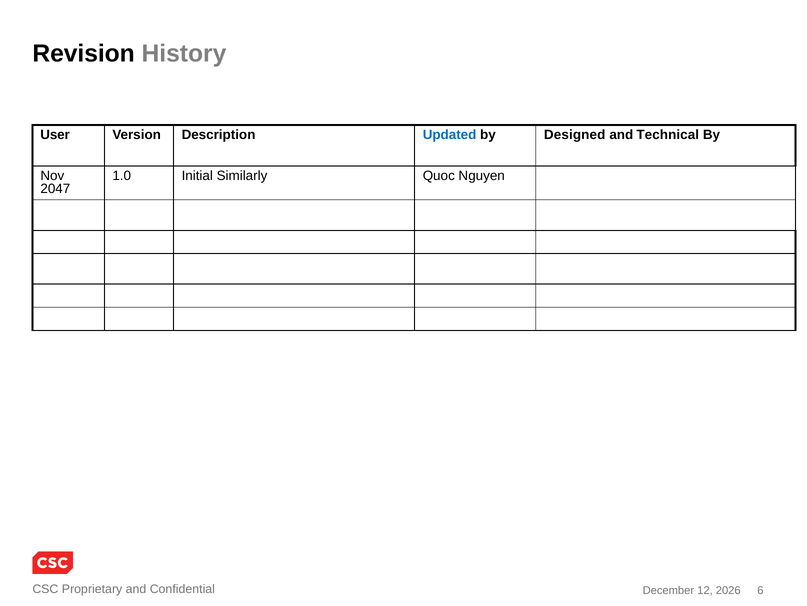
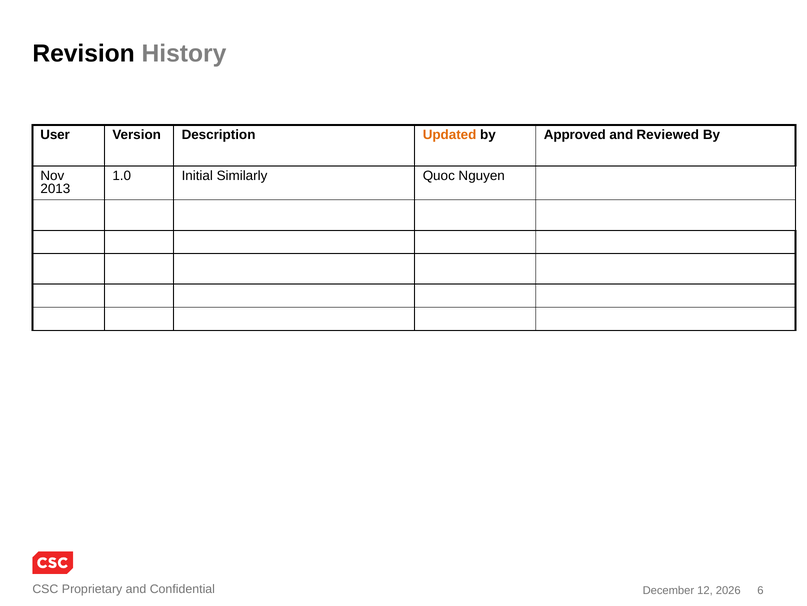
Updated colour: blue -> orange
Designed: Designed -> Approved
Technical: Technical -> Reviewed
2047: 2047 -> 2013
